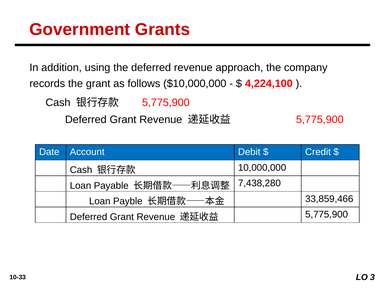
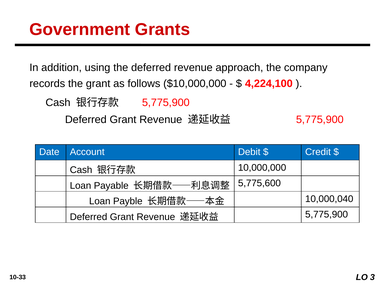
7,438,280: 7,438,280 -> 5,775,600
33,859,466: 33,859,466 -> 10,000,040
